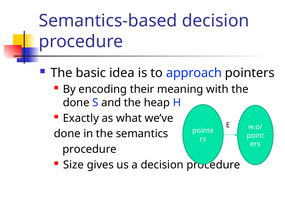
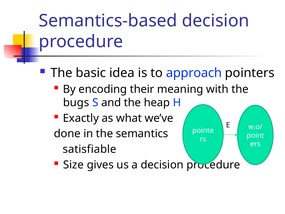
done at (76, 102): done -> bugs
procedure at (90, 149): procedure -> satisfiable
